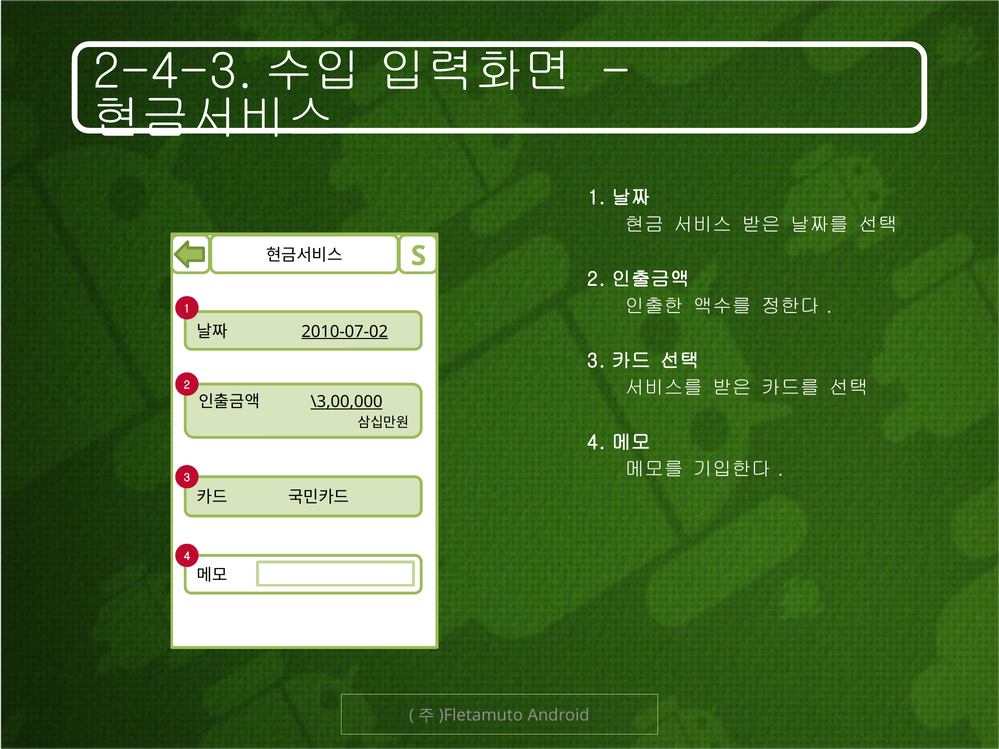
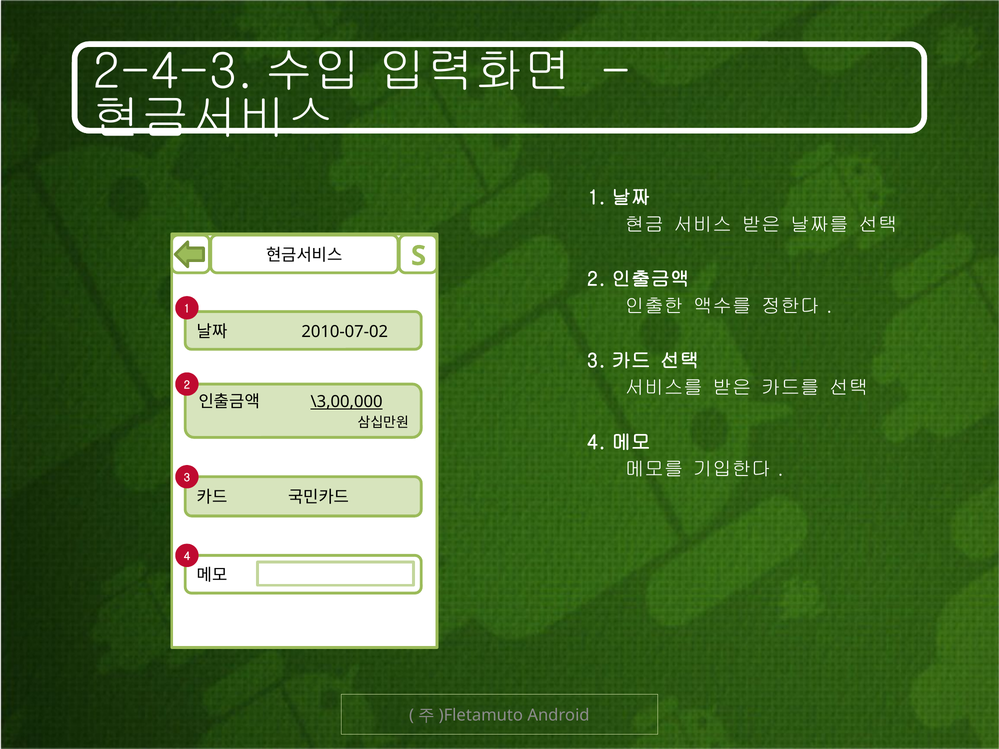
2010-07-02 underline: present -> none
